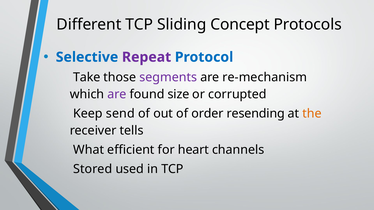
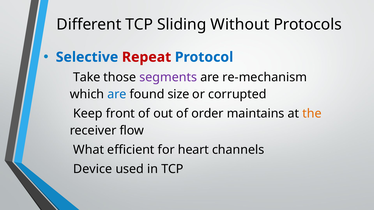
Concept: Concept -> Without
Repeat colour: purple -> red
are at (117, 94) colour: purple -> blue
send: send -> front
resending: resending -> maintains
tells: tells -> flow
Stored: Stored -> Device
